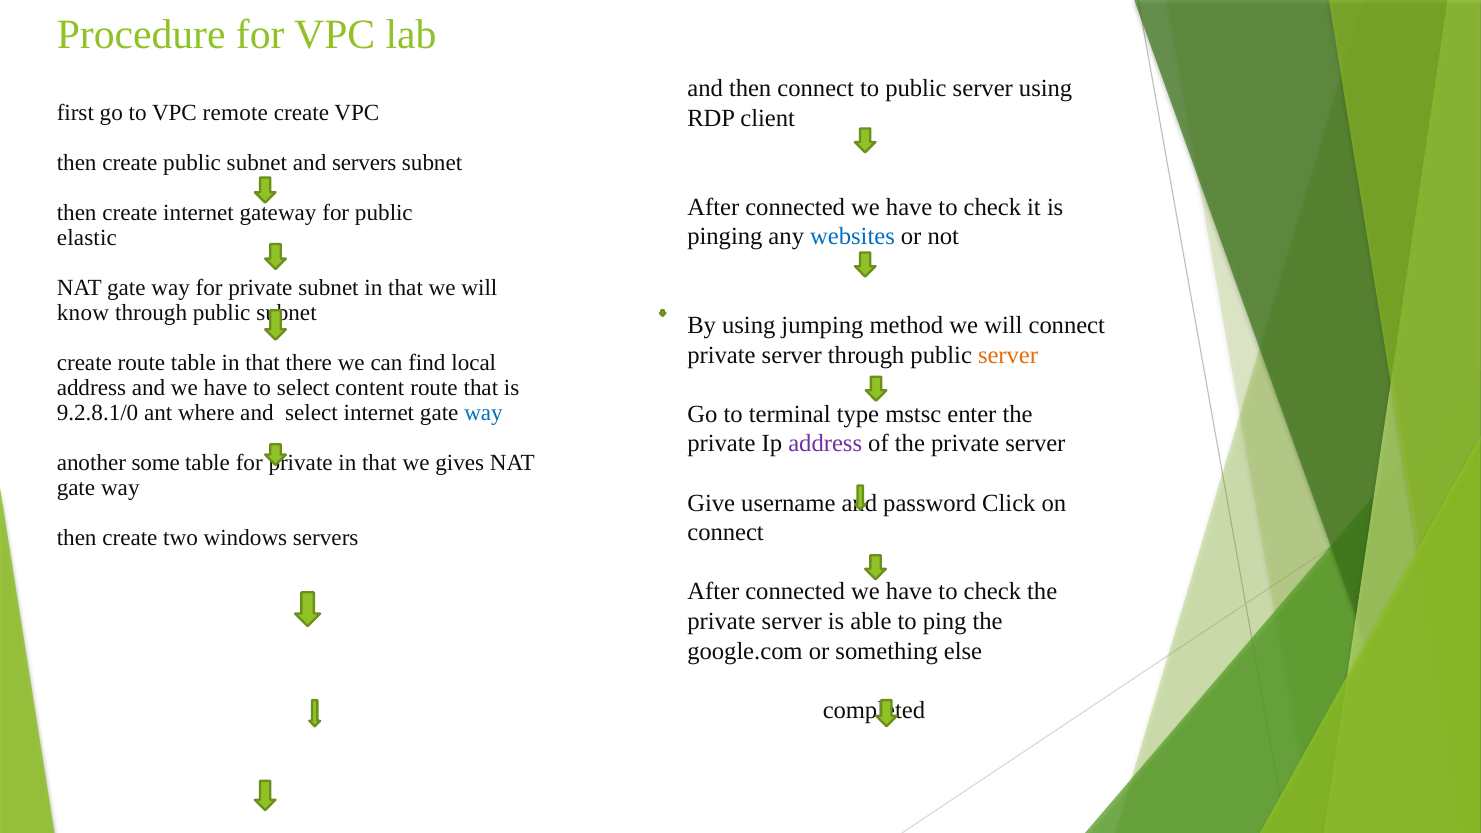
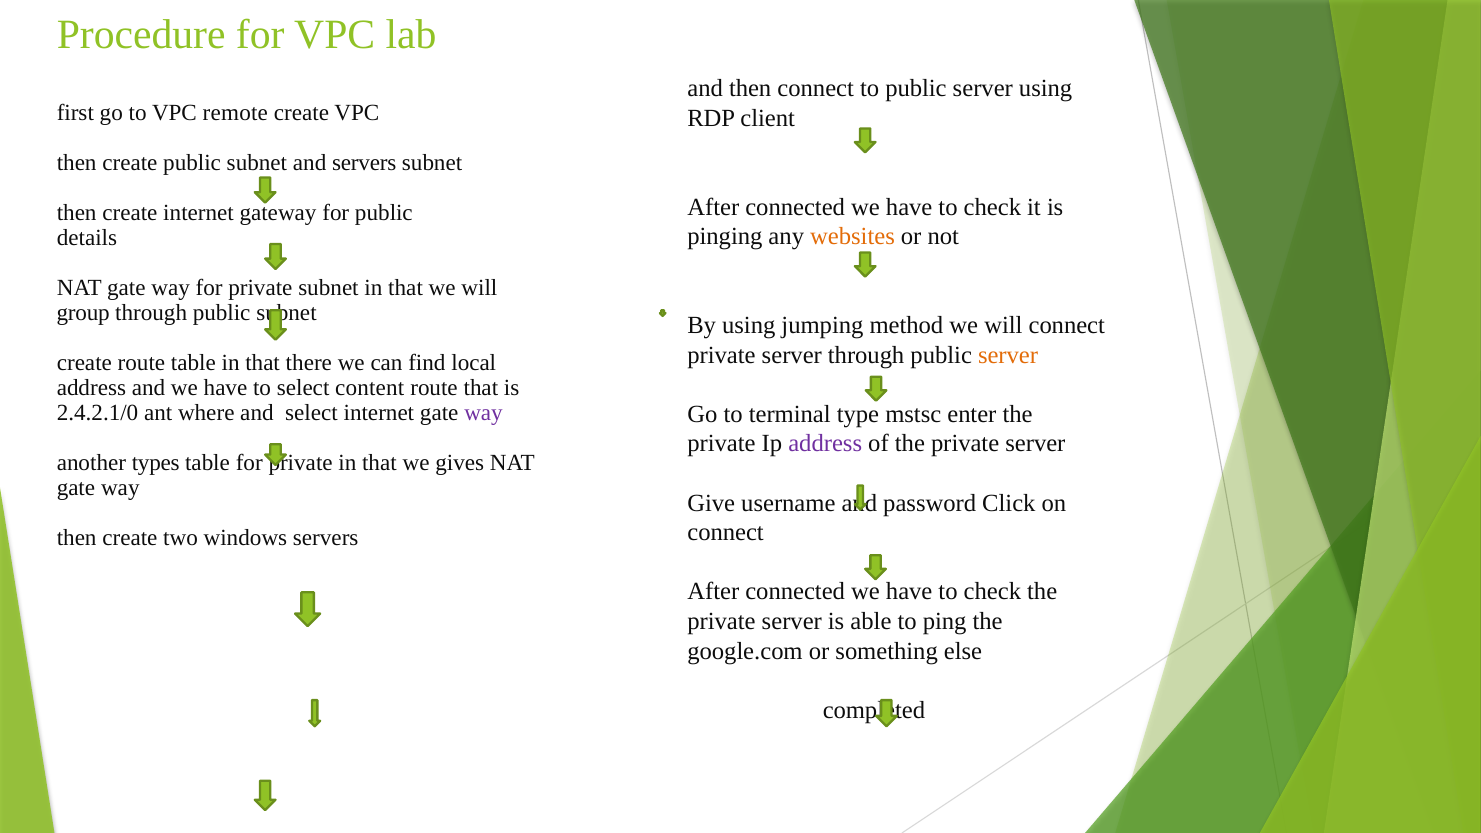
websites colour: blue -> orange
elastic: elastic -> details
know: know -> group
9.2.8.1/0: 9.2.8.1/0 -> 2.4.2.1/0
way at (483, 413) colour: blue -> purple
some: some -> types
